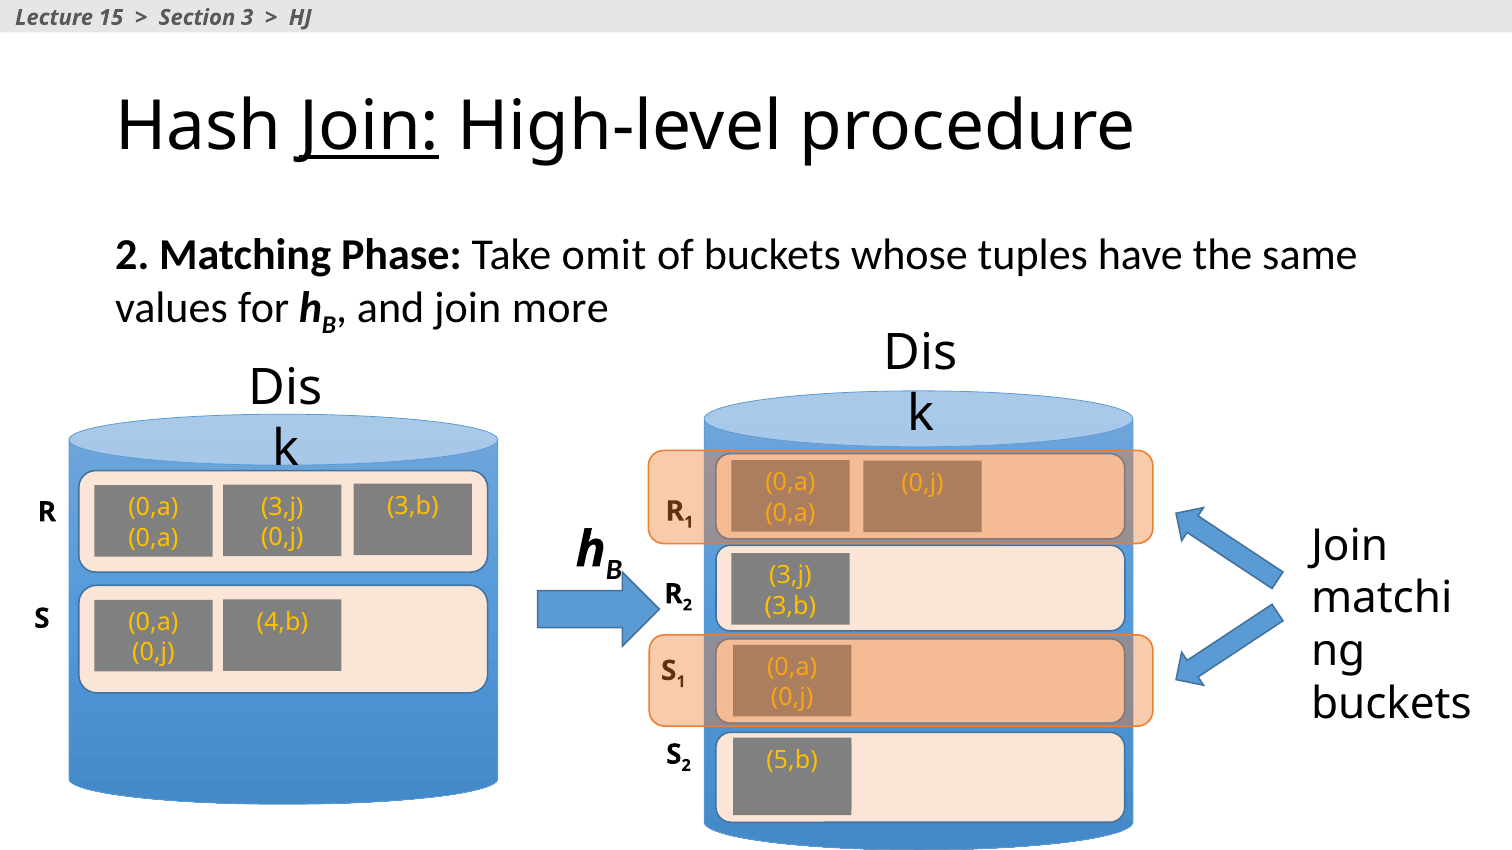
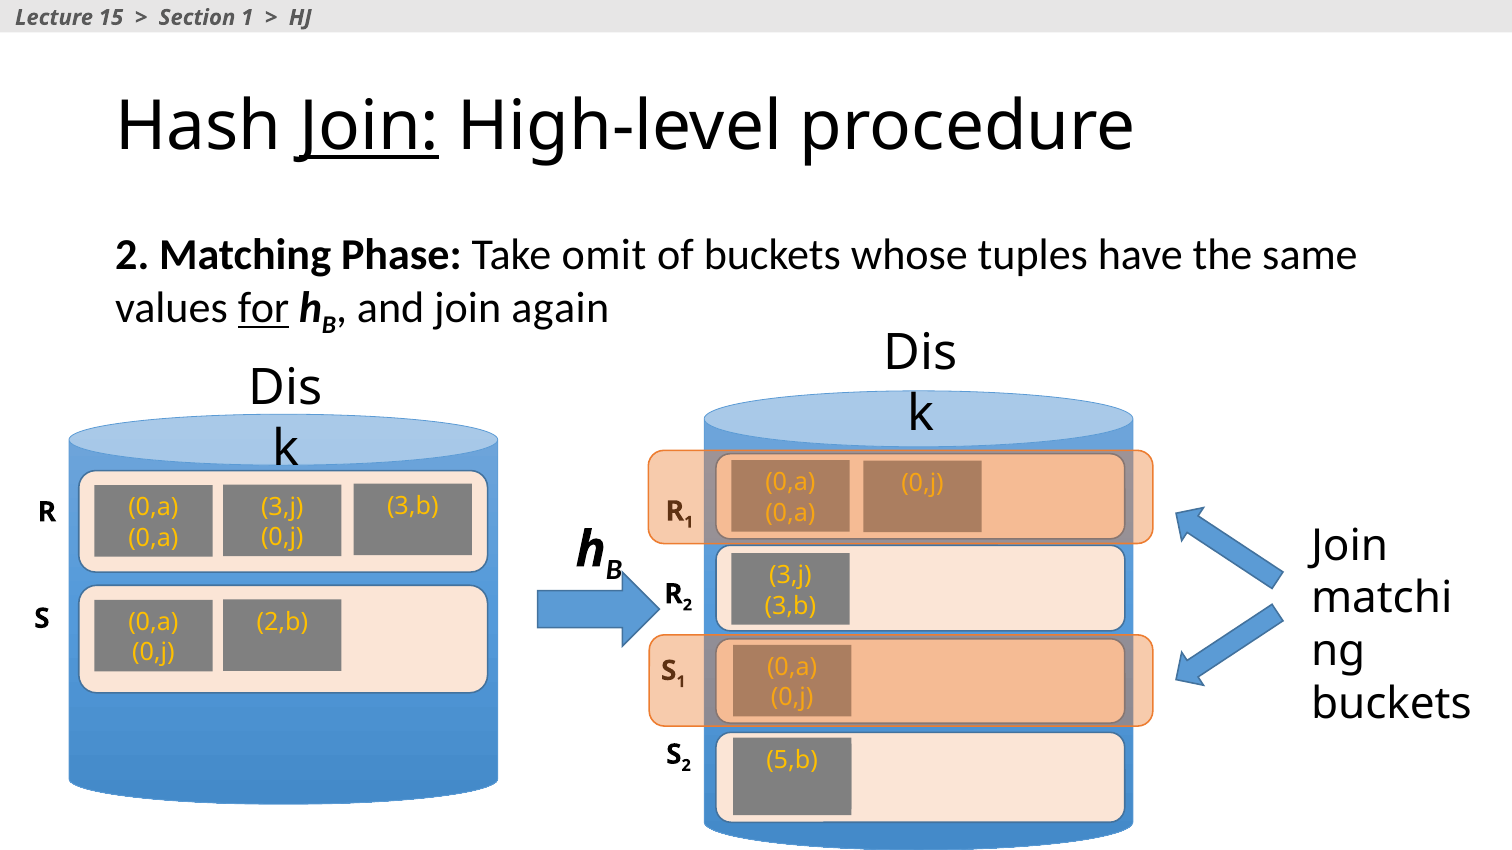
Section 3: 3 -> 1
for underline: none -> present
more: more -> again
4,b: 4,b -> 2,b
